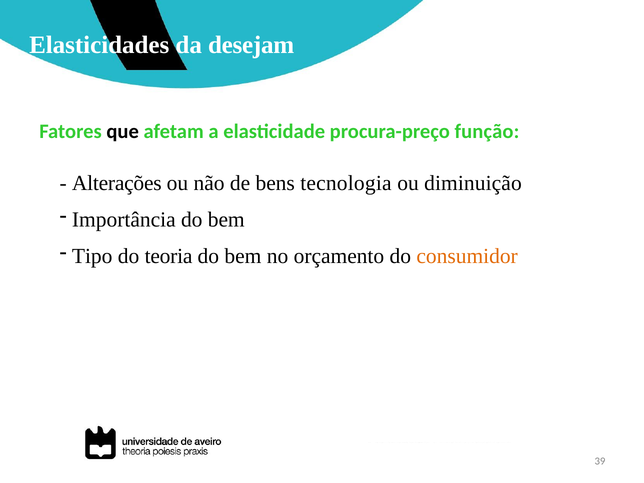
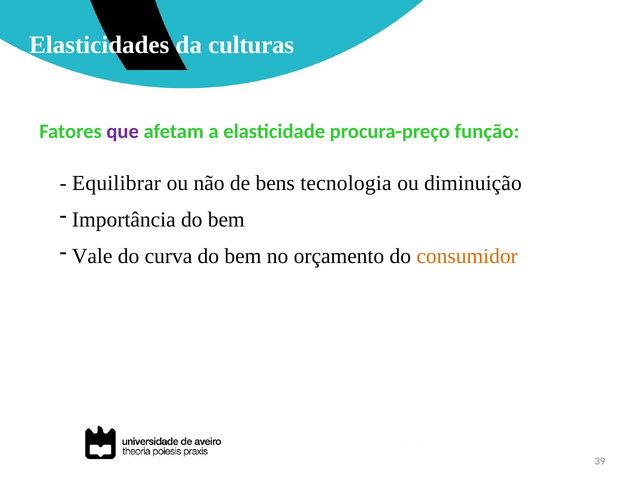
desejam: desejam -> culturas
que colour: black -> purple
Alterações: Alterações -> Equilibrar
Tipo: Tipo -> Vale
teoria: teoria -> curva
